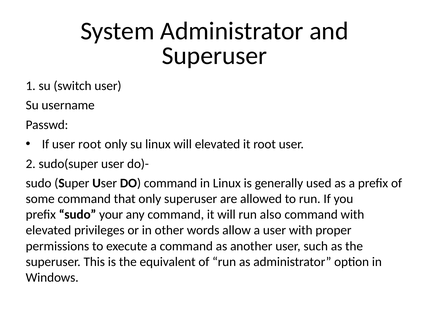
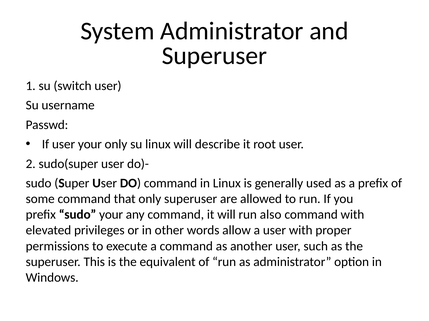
user root: root -> your
will elevated: elevated -> describe
